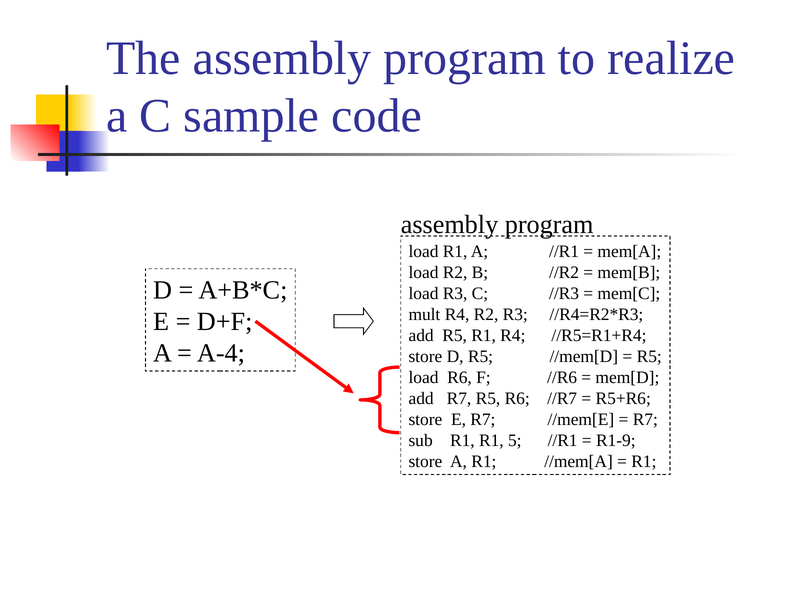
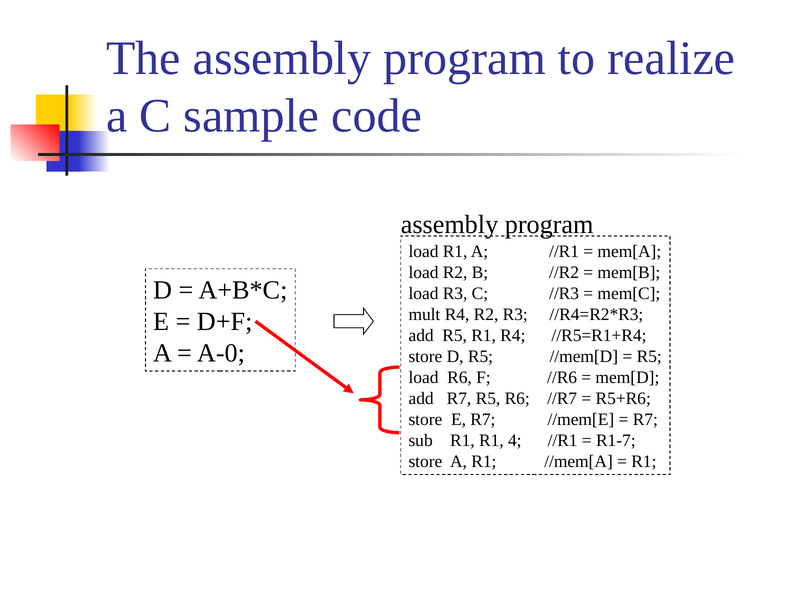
A-4: A-4 -> A-0
5: 5 -> 4
R1-9: R1-9 -> R1-7
